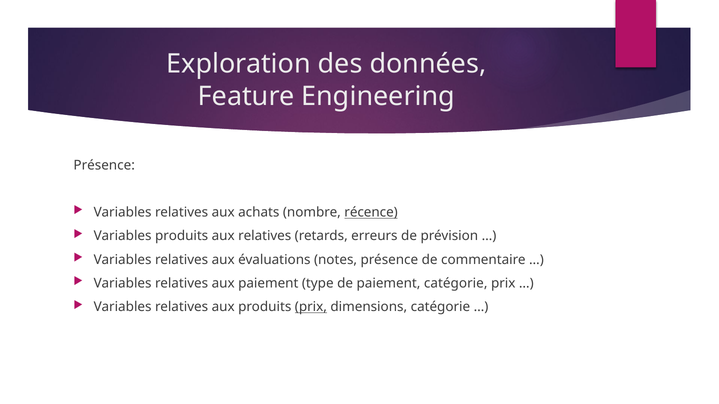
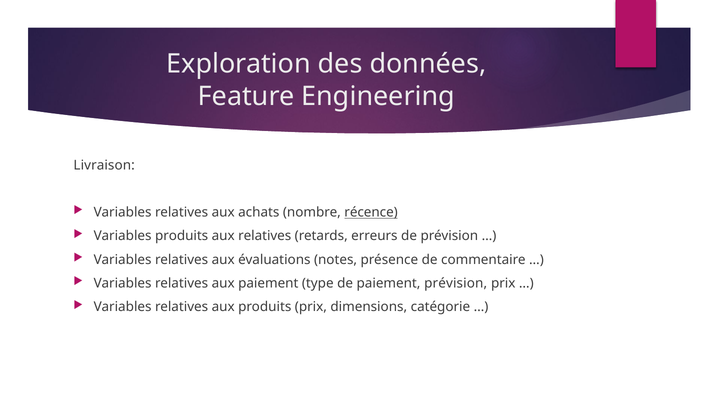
Présence at (104, 165): Présence -> Livraison
paiement catégorie: catégorie -> prévision
prix at (311, 307) underline: present -> none
